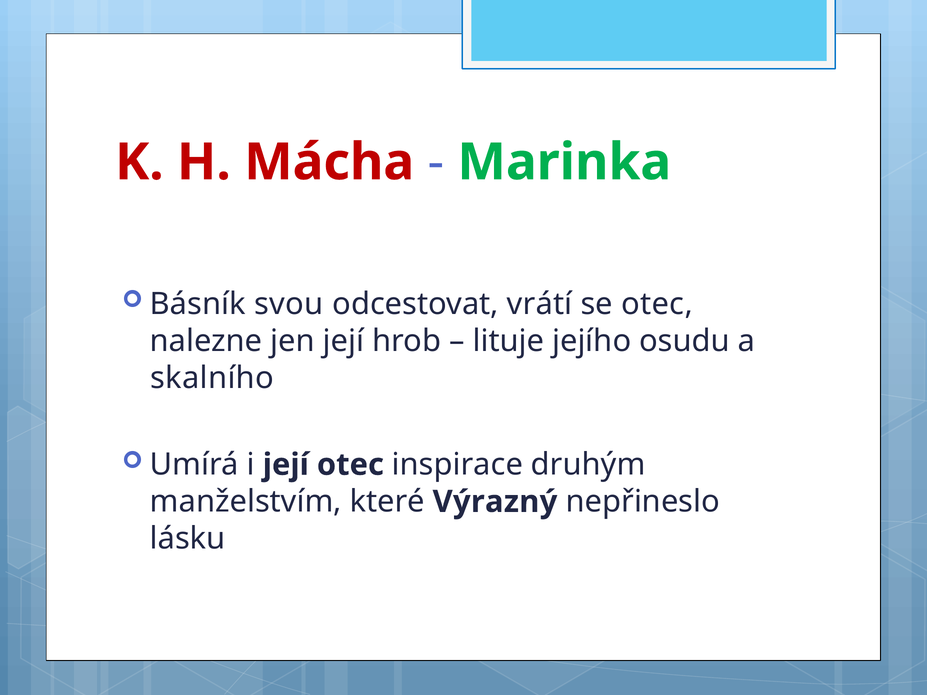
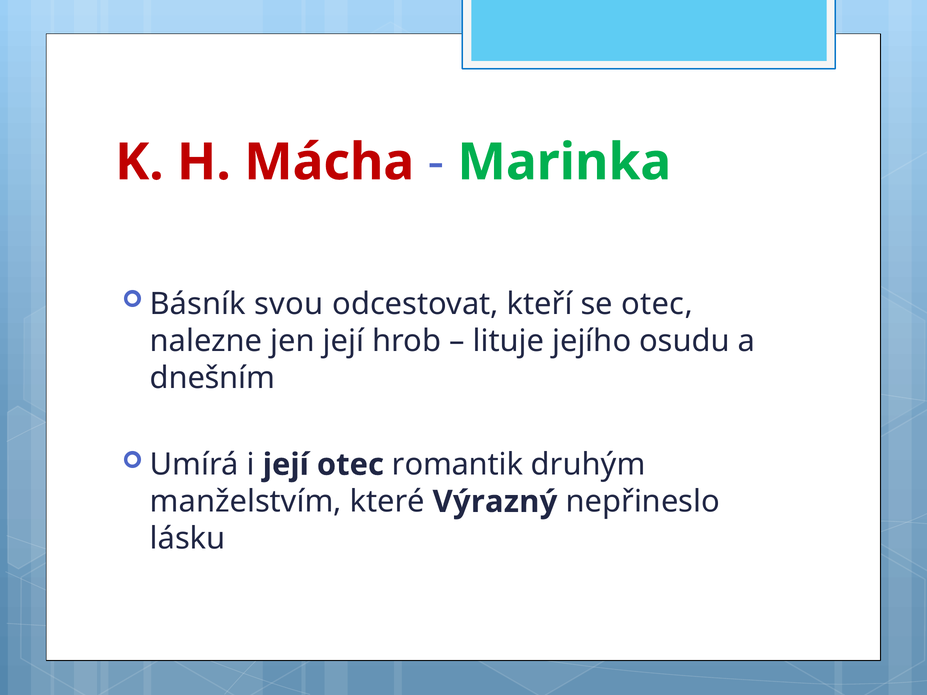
vrátí: vrátí -> kteří
skalního: skalního -> dnešním
inspirace: inspirace -> romantik
